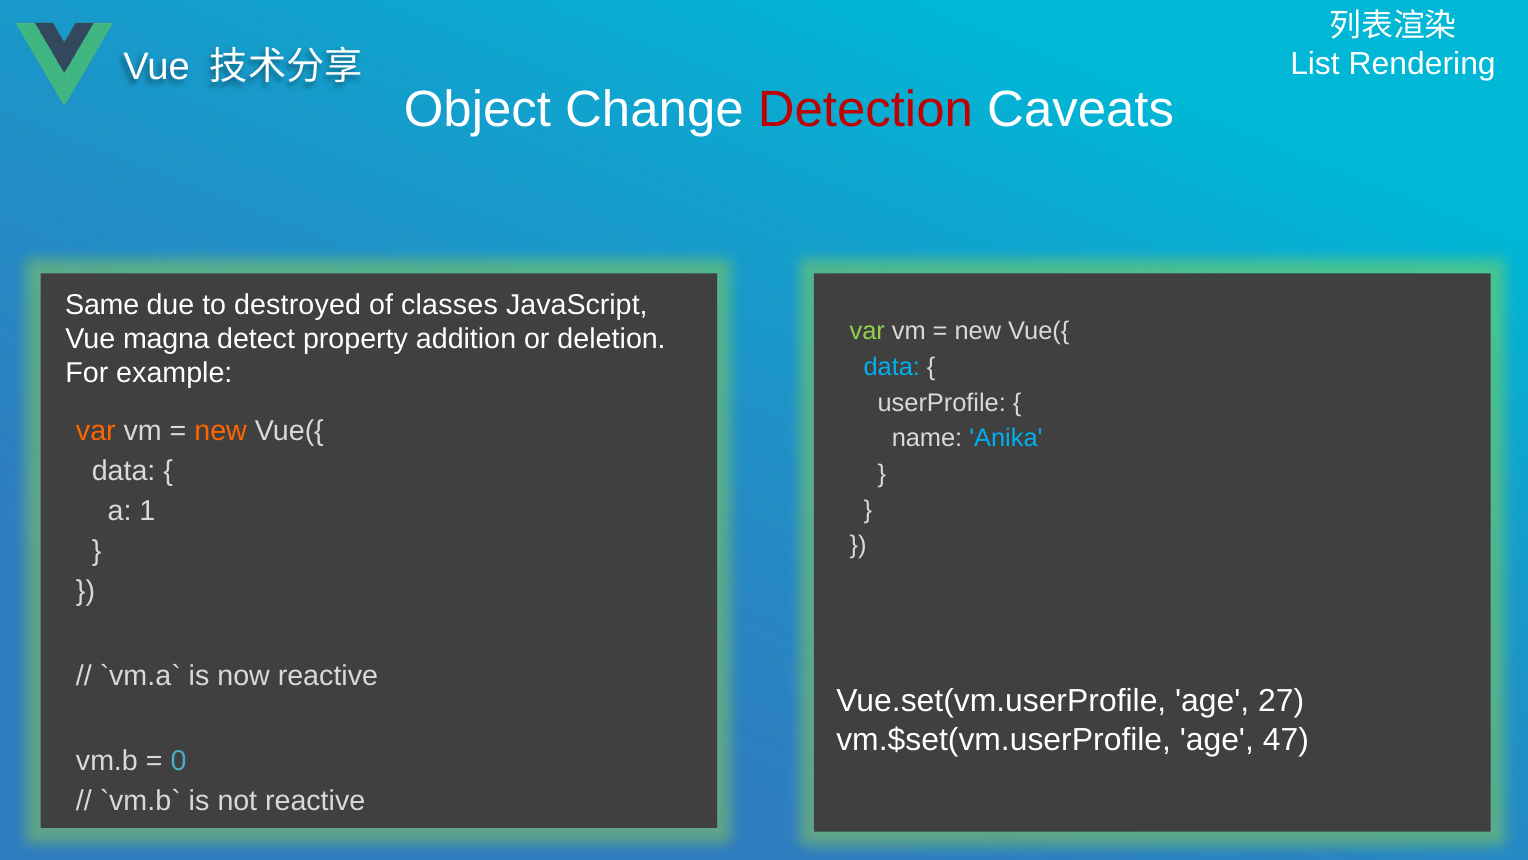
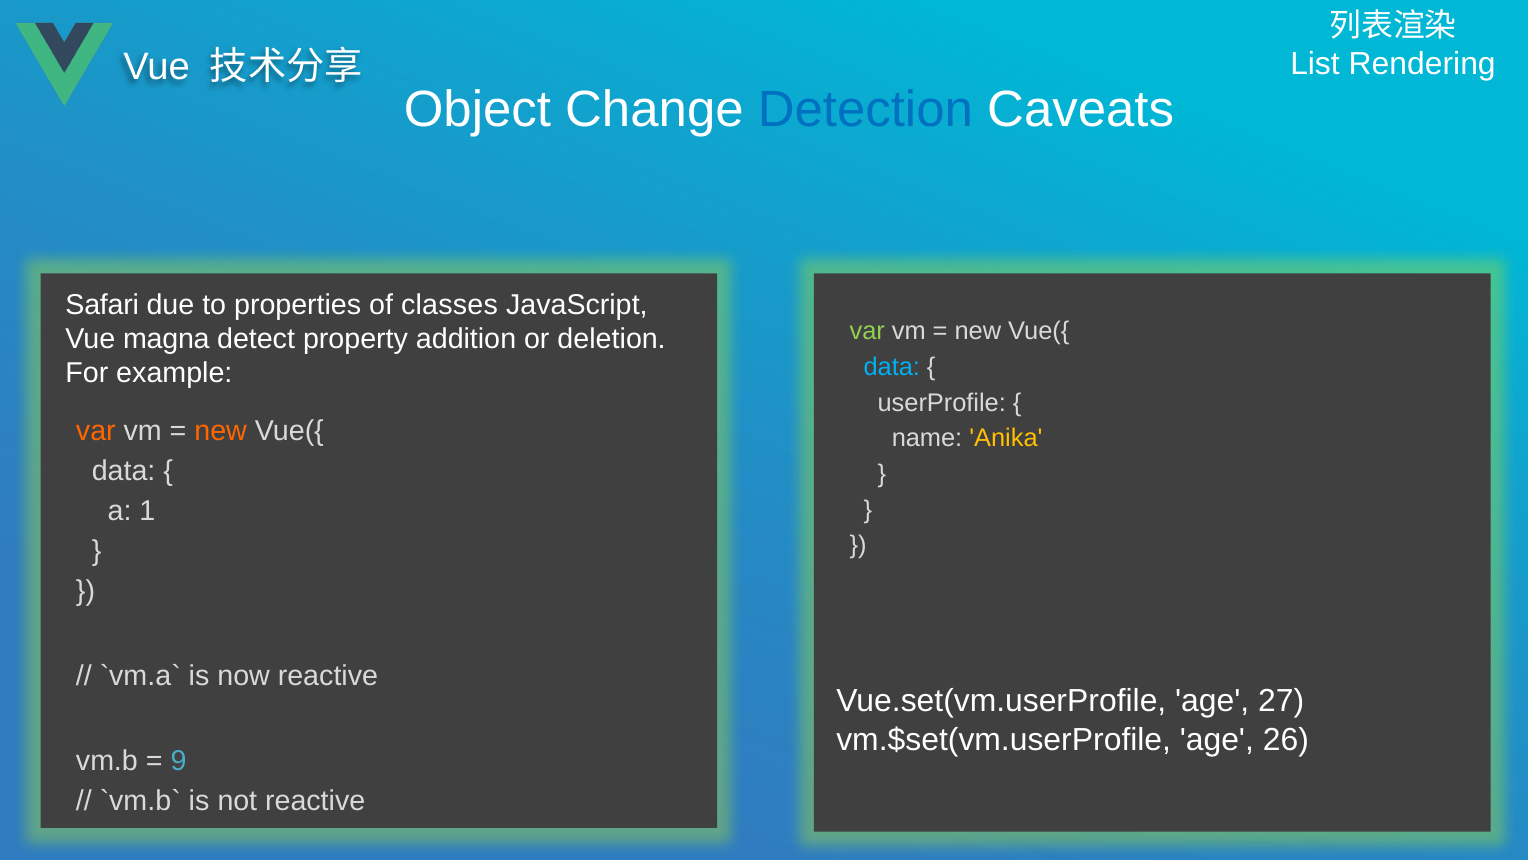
Detection colour: red -> blue
Same: Same -> Safari
destroyed: destroyed -> properties
Anika colour: light blue -> yellow
47: 47 -> 26
0: 0 -> 9
